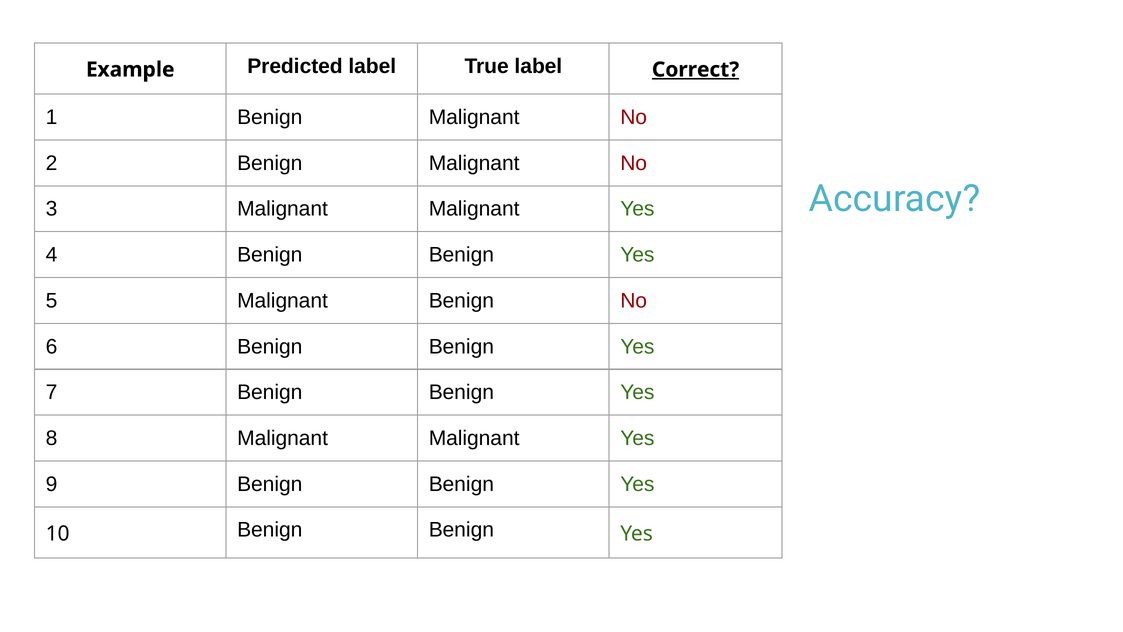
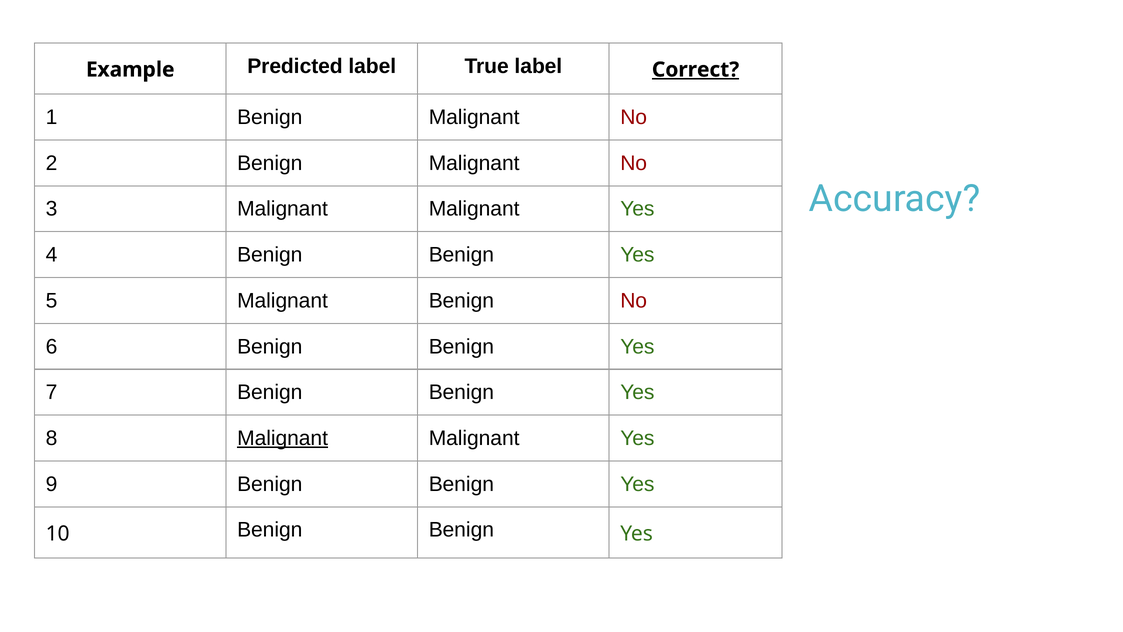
Malignant at (283, 438) underline: none -> present
